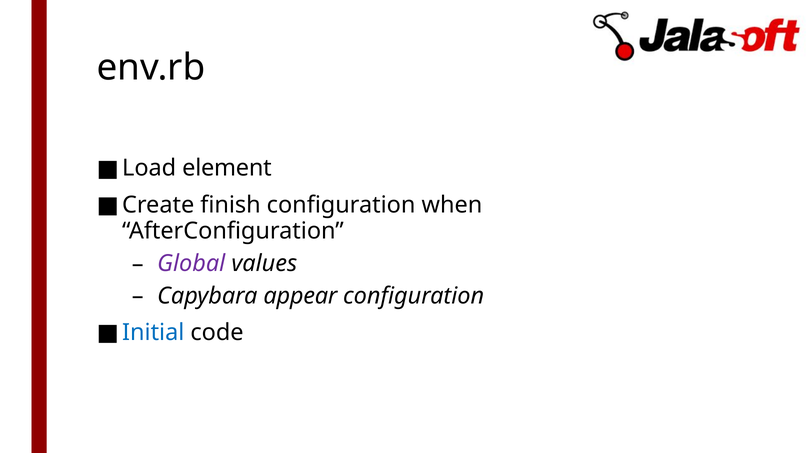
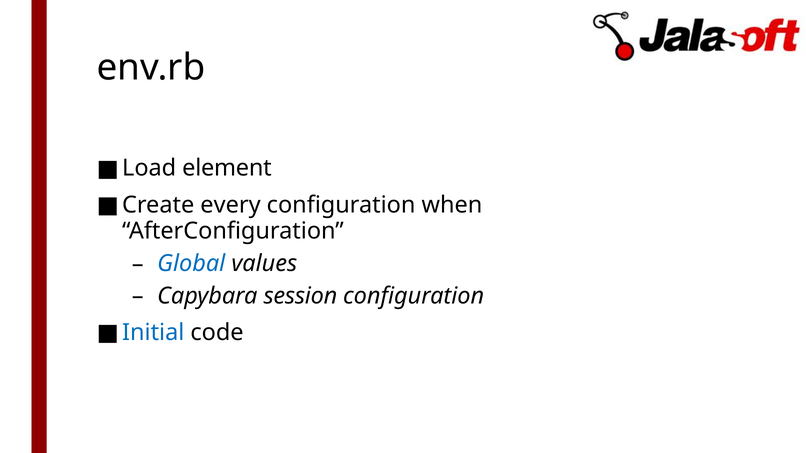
finish: finish -> every
Global colour: purple -> blue
appear: appear -> session
